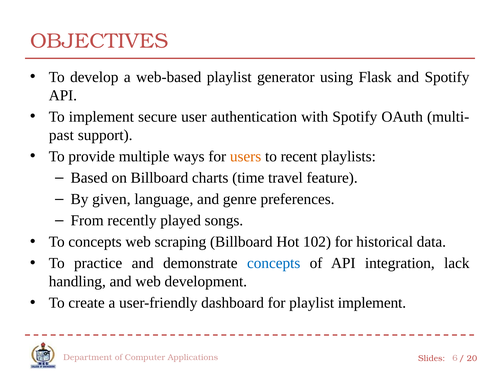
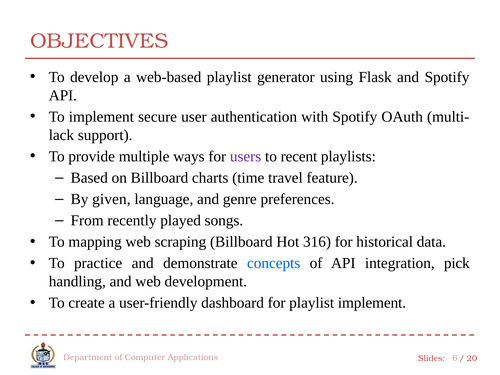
past: past -> lack
users colour: orange -> purple
To concepts: concepts -> mapping
102: 102 -> 316
lack: lack -> pick
